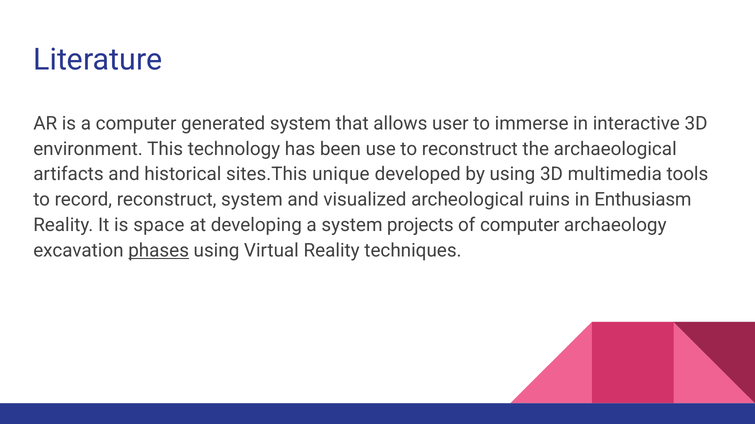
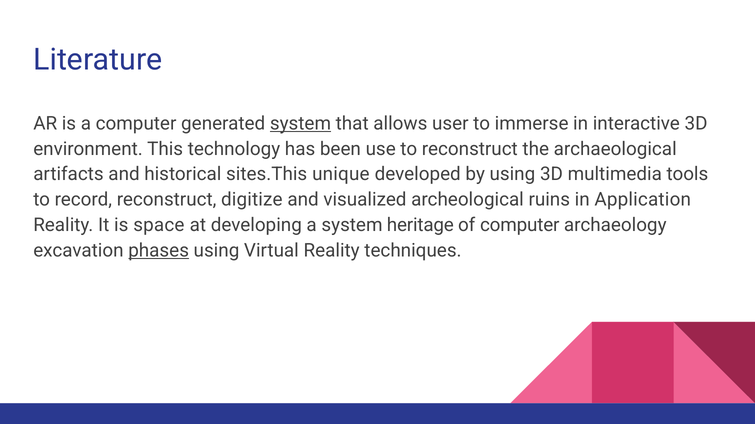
system at (300, 124) underline: none -> present
reconstruct system: system -> digitize
Enthusiasm: Enthusiasm -> Application
projects: projects -> heritage
